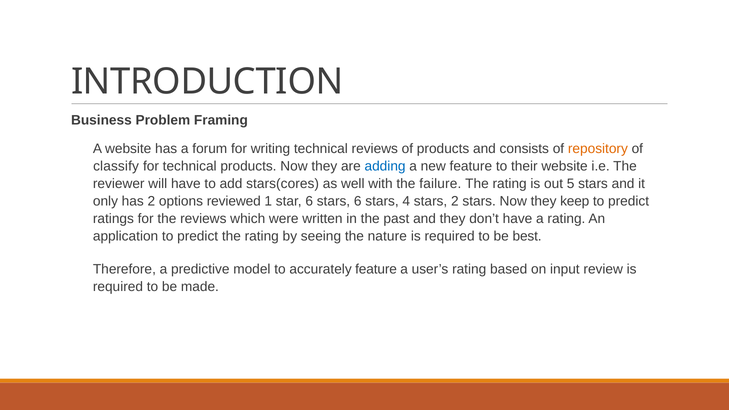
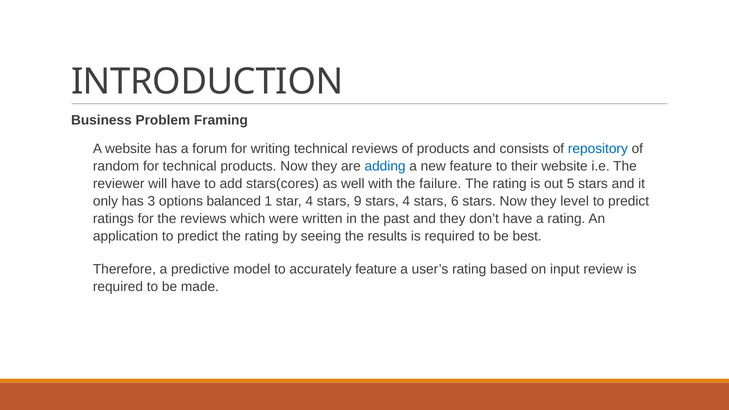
repository colour: orange -> blue
classify: classify -> random
has 2: 2 -> 3
reviewed: reviewed -> balanced
star 6: 6 -> 4
stars 6: 6 -> 9
stars 2: 2 -> 6
keep: keep -> level
nature: nature -> results
